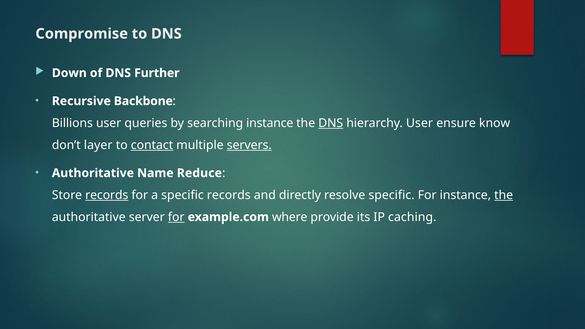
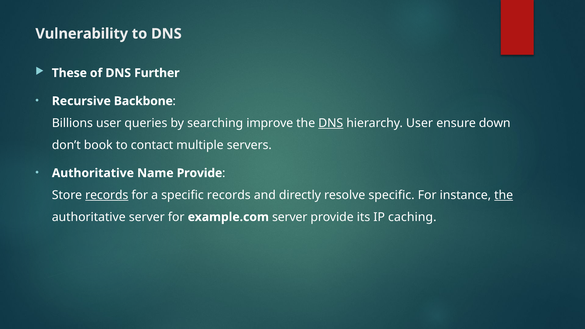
Compromise: Compromise -> Vulnerability
Down: Down -> These
searching instance: instance -> improve
know: know -> down
layer: layer -> book
contact underline: present -> none
servers underline: present -> none
Name Reduce: Reduce -> Provide
for at (176, 217) underline: present -> none
example.com where: where -> server
